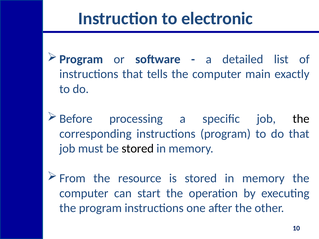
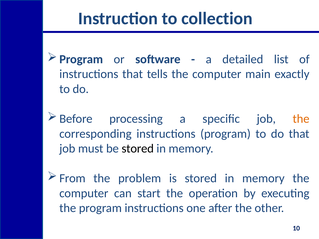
electronic: electronic -> collection
the at (301, 119) colour: black -> orange
resource: resource -> problem
